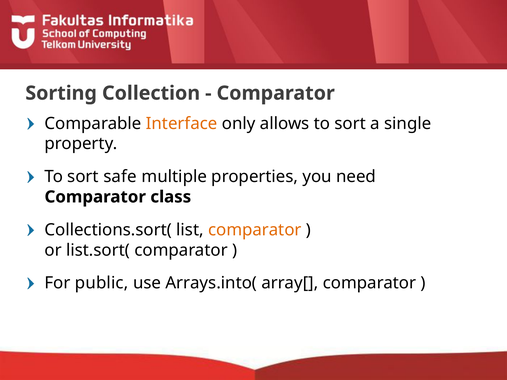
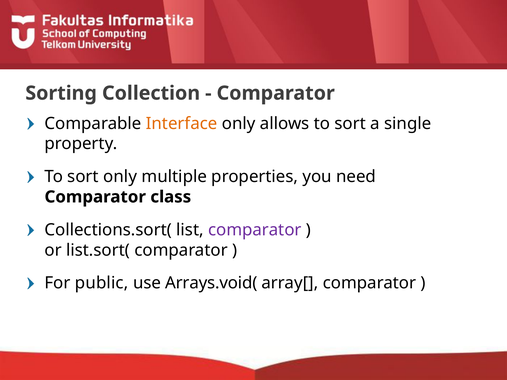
sort safe: safe -> only
comparator at (255, 230) colour: orange -> purple
Arrays.into(: Arrays.into( -> Arrays.void(
